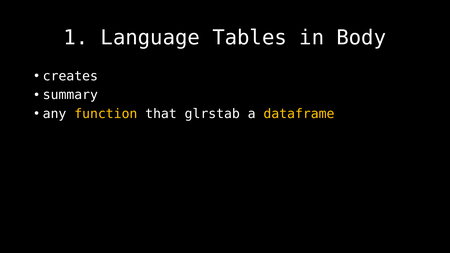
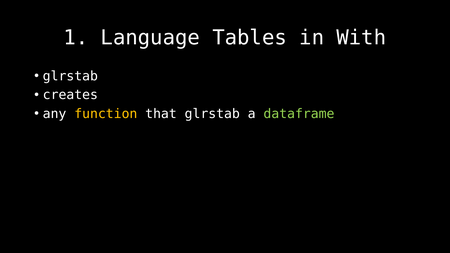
Body: Body -> With
creates at (70, 76): creates -> glrstab
summary: summary -> creates
dataframe colour: yellow -> light green
